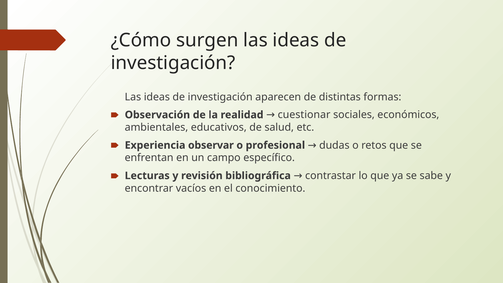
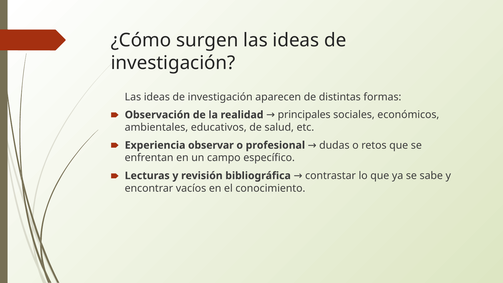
cuestionar: cuestionar -> principales
